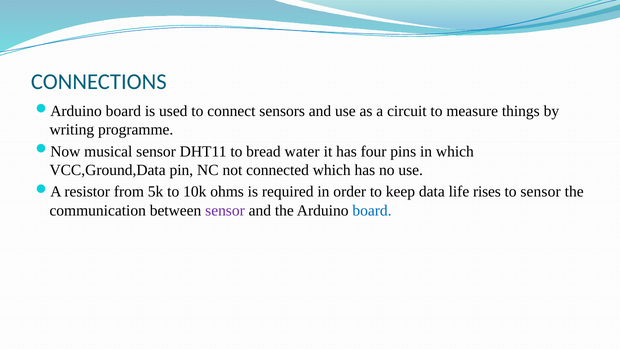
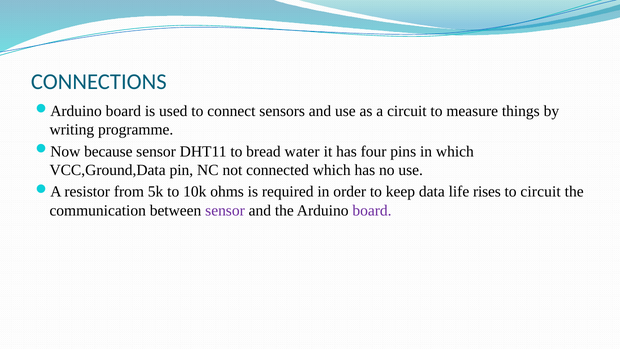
musical: musical -> because
to sensor: sensor -> circuit
board at (372, 210) colour: blue -> purple
